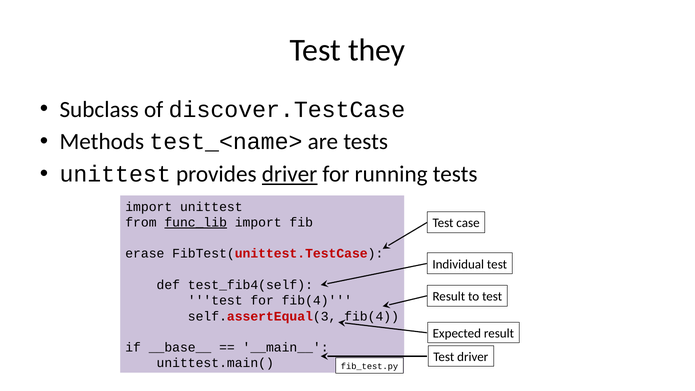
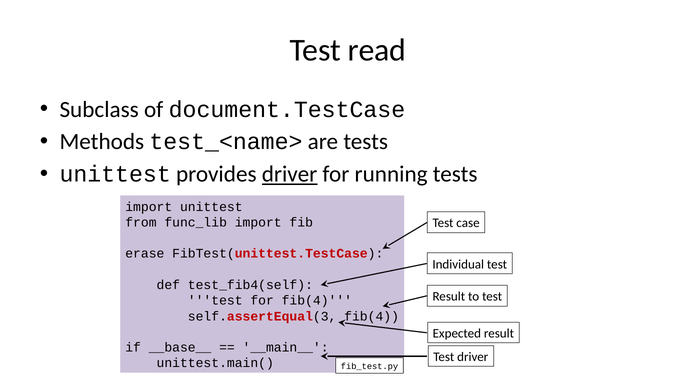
they: they -> read
discover.TestCase: discover.TestCase -> document.TestCase
func_lib underline: present -> none
